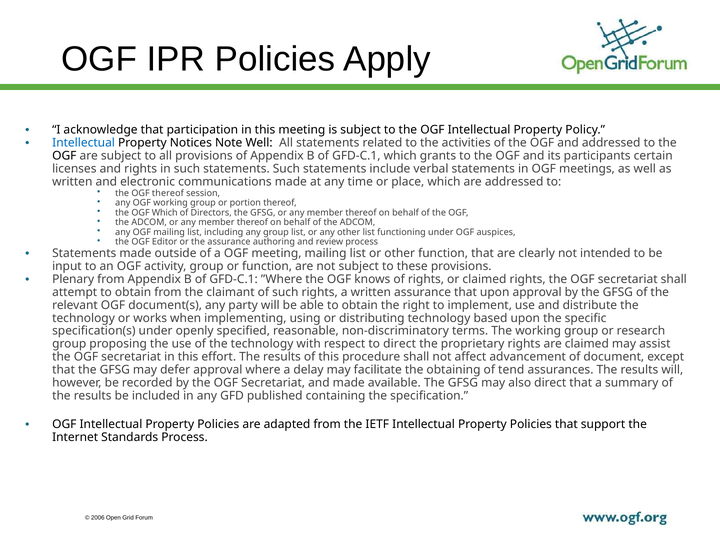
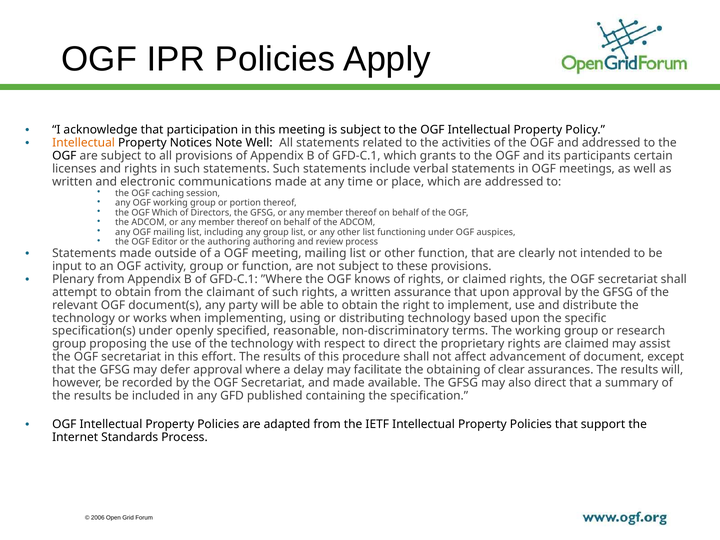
Intellectual at (84, 143) colour: blue -> orange
OGF thereof: thereof -> caching
the assurance: assurance -> authoring
tend: tend -> clear
